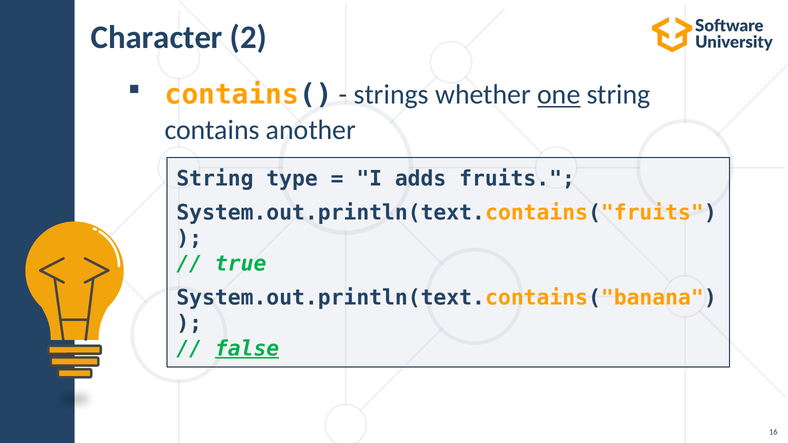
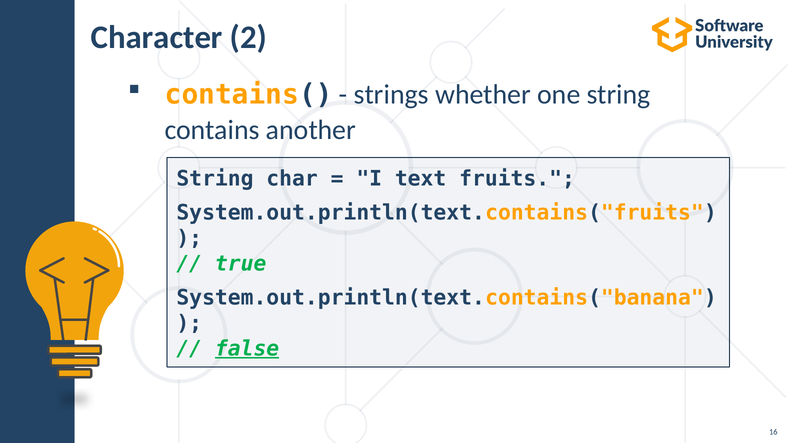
one underline: present -> none
type: type -> char
adds: adds -> text
